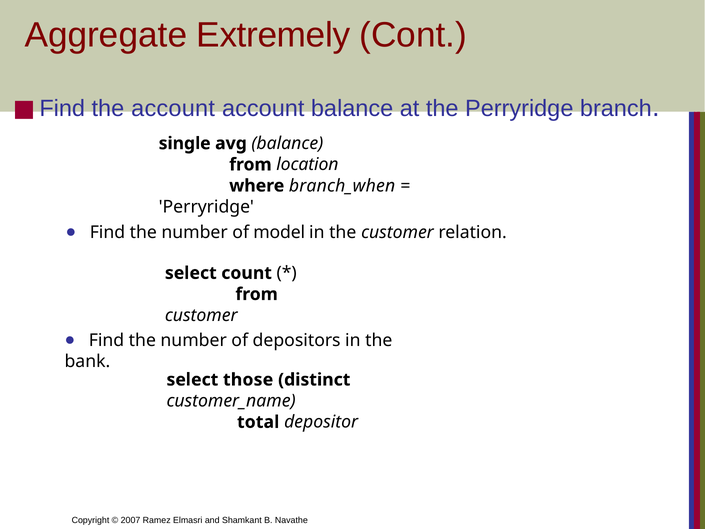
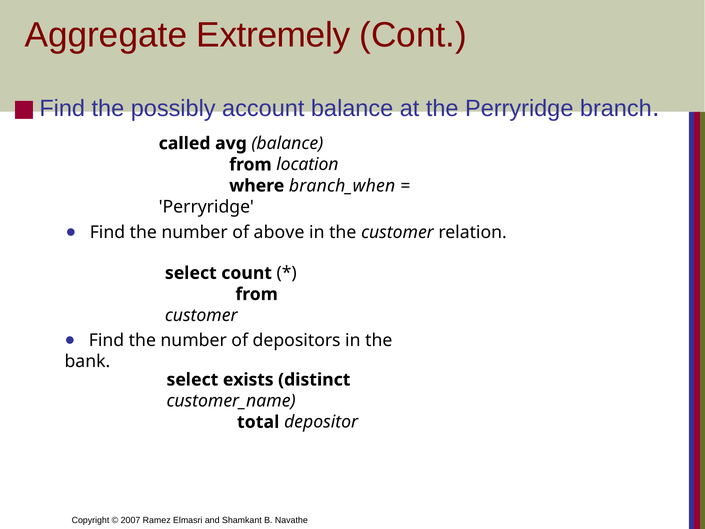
the account: account -> possibly
single: single -> called
model: model -> above
those: those -> exists
